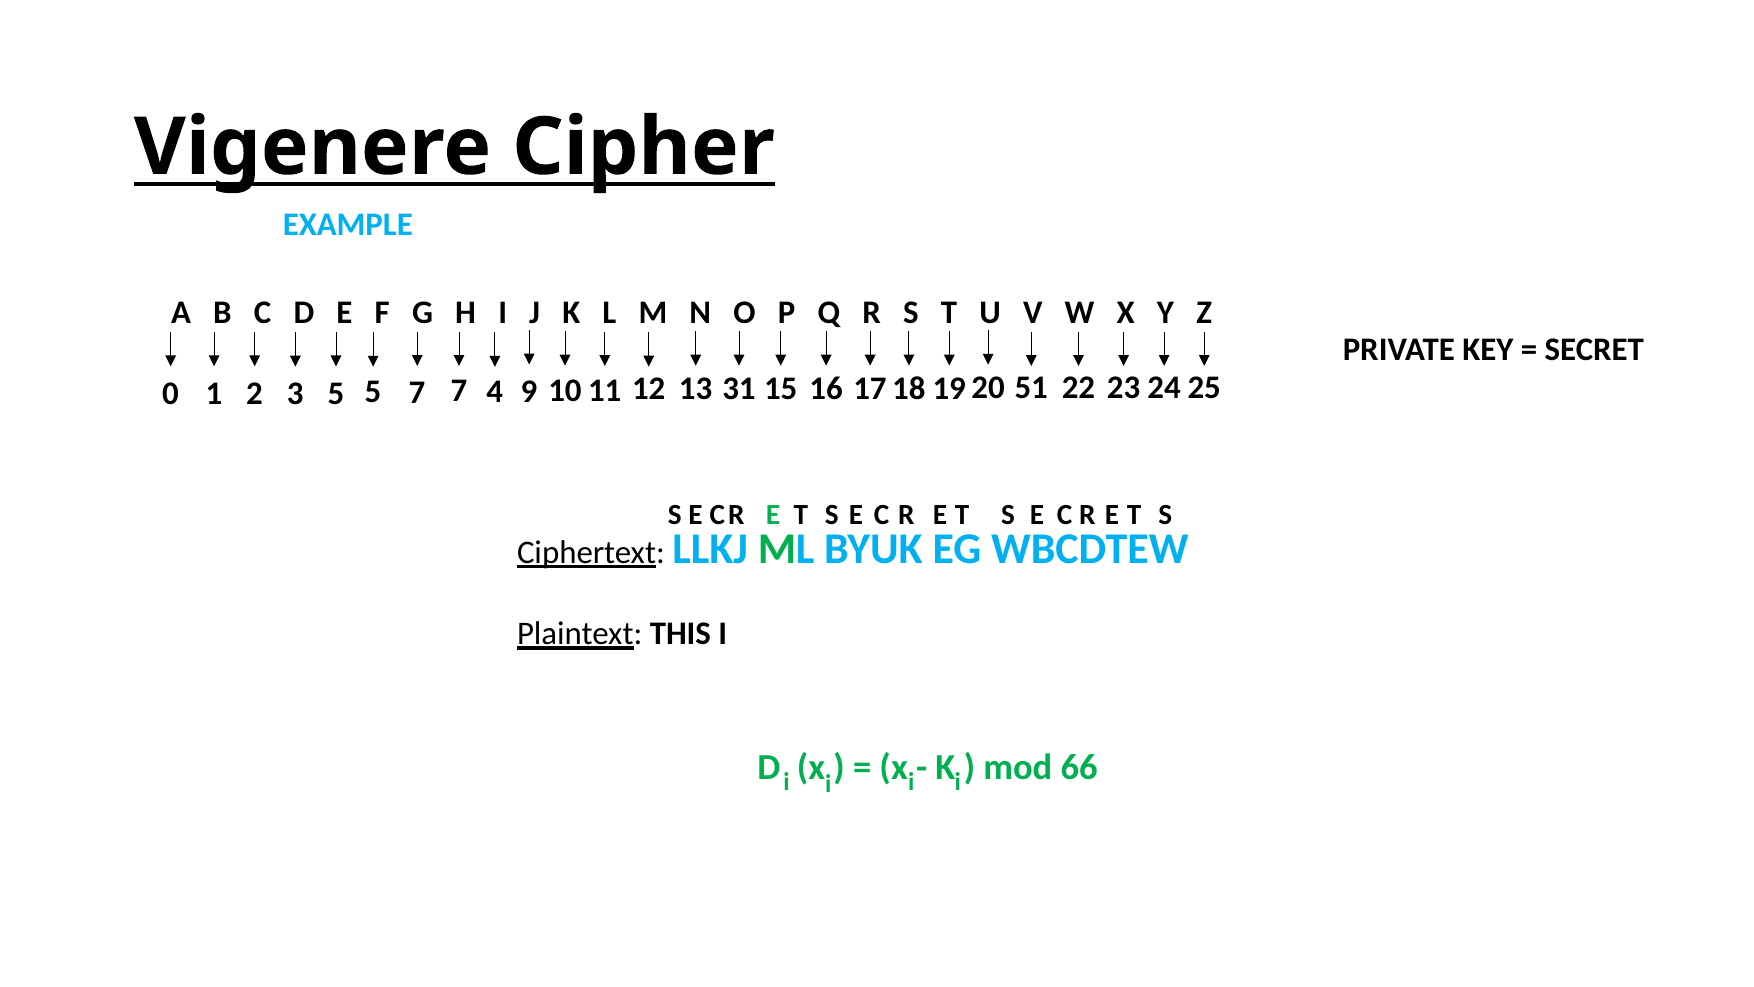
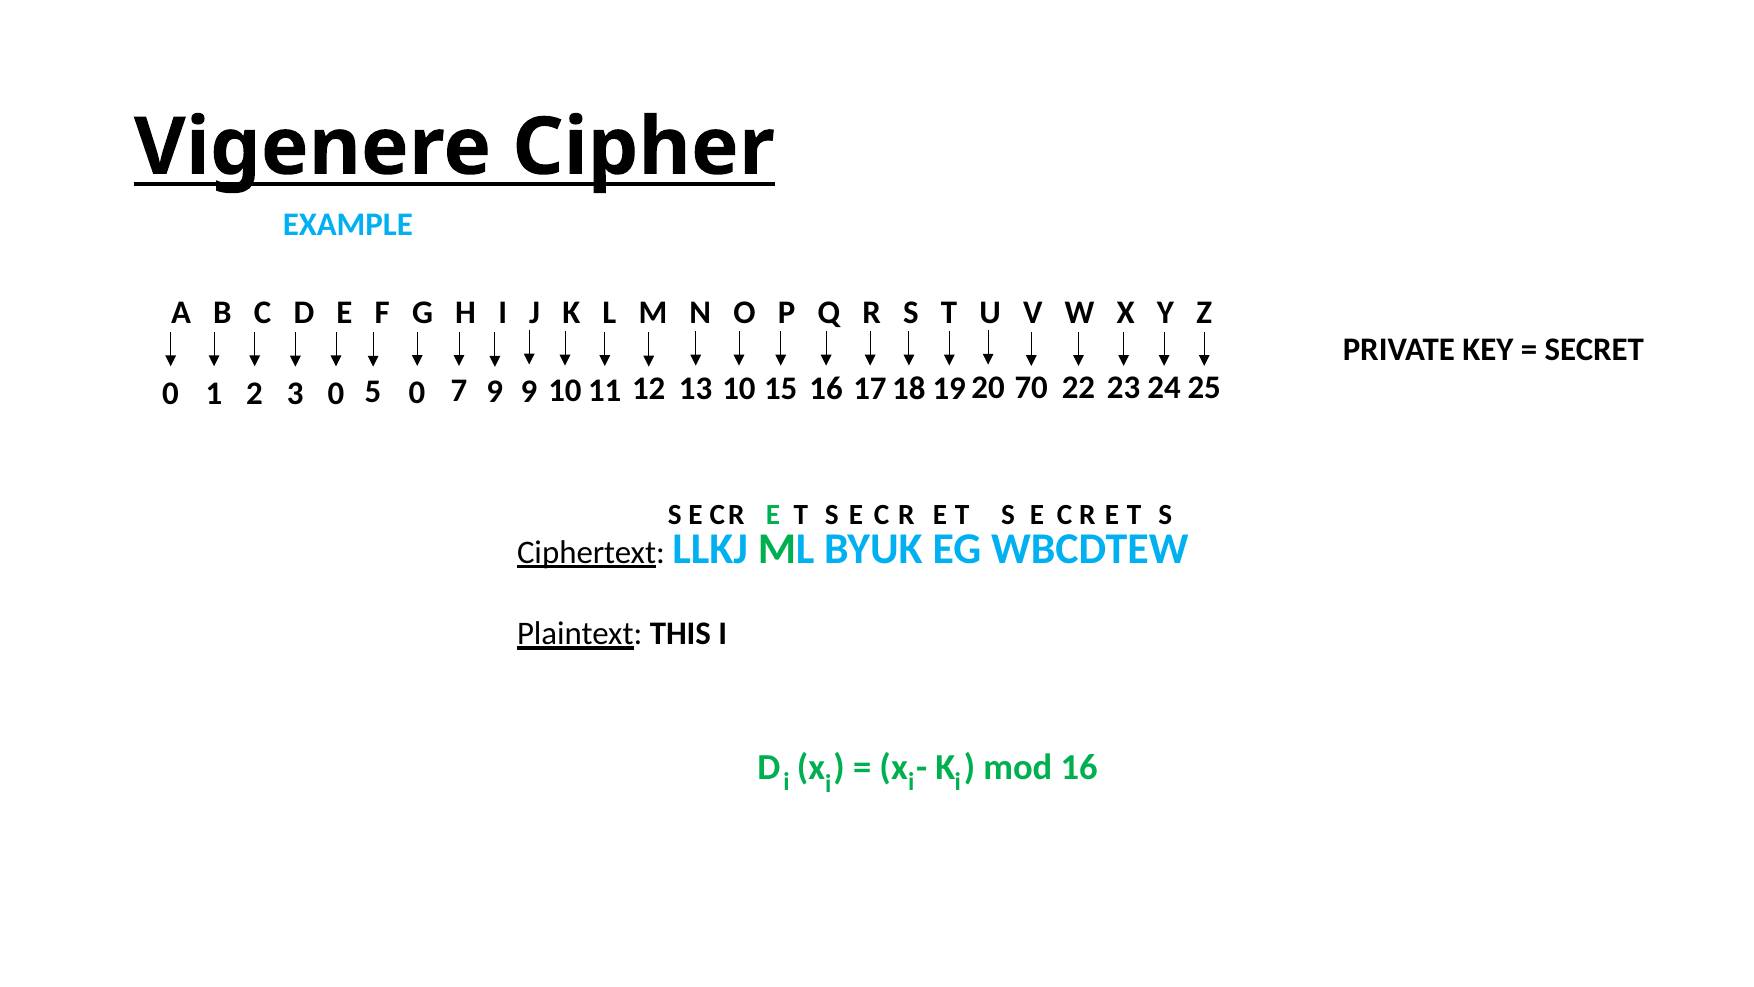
3 5: 5 -> 0
5 7: 7 -> 0
7 4: 4 -> 9
31: 31 -> 10
51: 51 -> 70
mod 66: 66 -> 16
